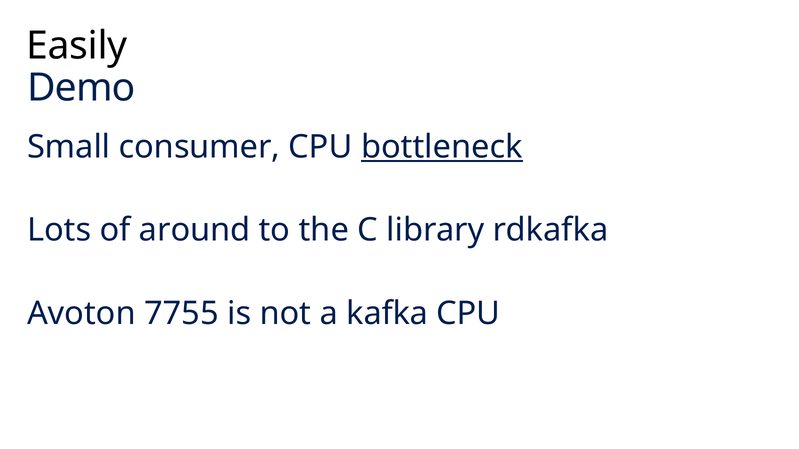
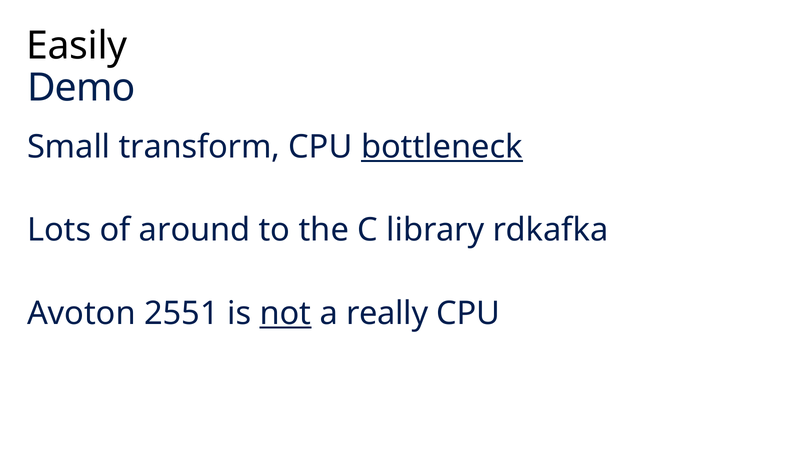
consumer: consumer -> transform
7755: 7755 -> 2551
not underline: none -> present
kafka: kafka -> really
